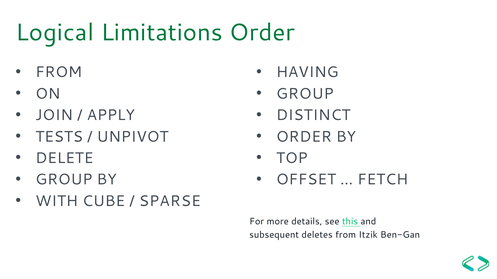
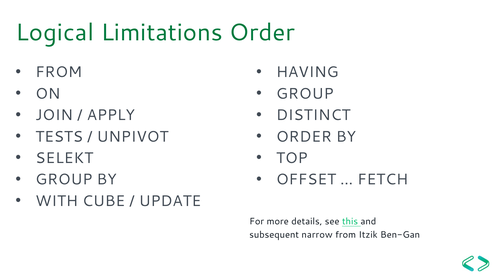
DELETE: DELETE -> SELEKT
SPARSE: SPARSE -> UPDATE
deletes: deletes -> narrow
